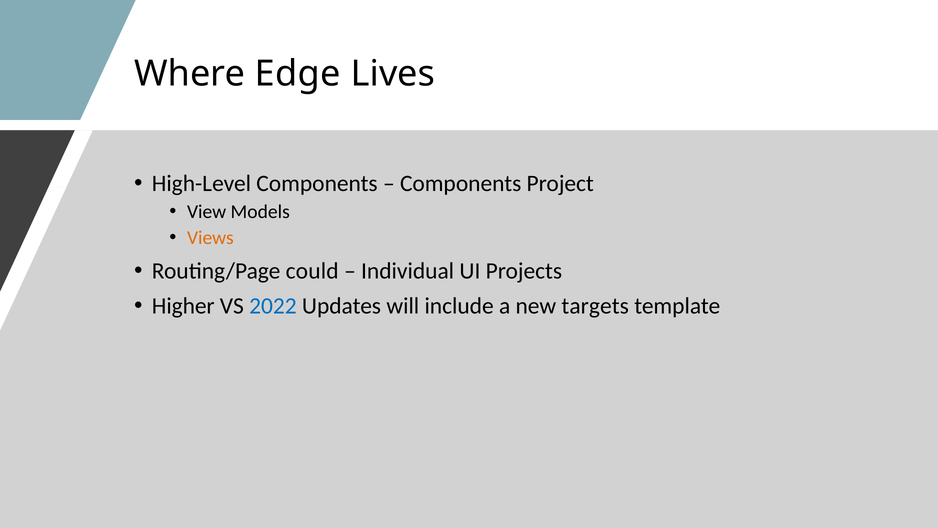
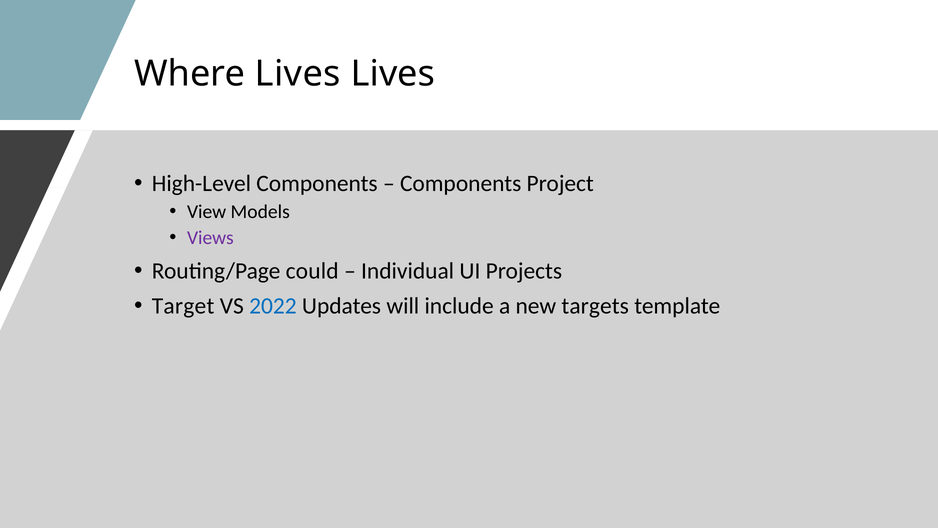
Where Edge: Edge -> Lives
Views colour: orange -> purple
Higher: Higher -> Target
